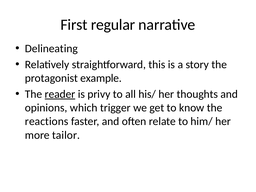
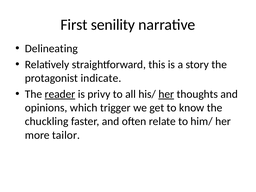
regular: regular -> senility
example: example -> indicate
her at (166, 94) underline: none -> present
reactions: reactions -> chuckling
